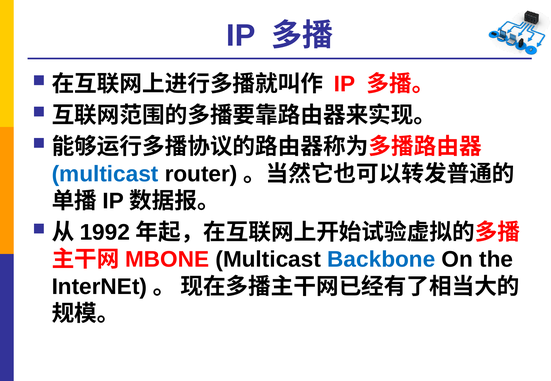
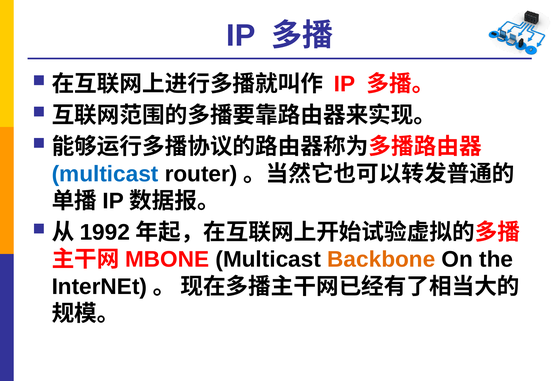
Backbone colour: blue -> orange
